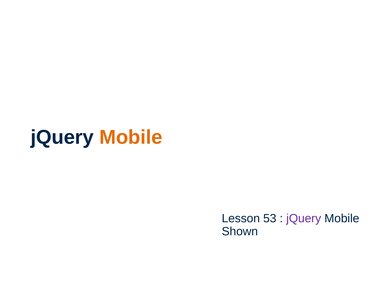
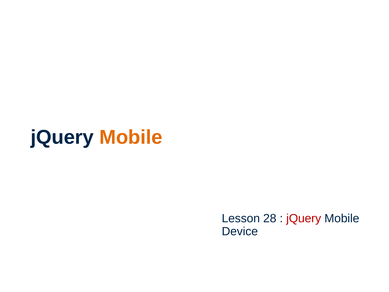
53: 53 -> 28
jQuery at (304, 218) colour: purple -> red
Shown: Shown -> Device
